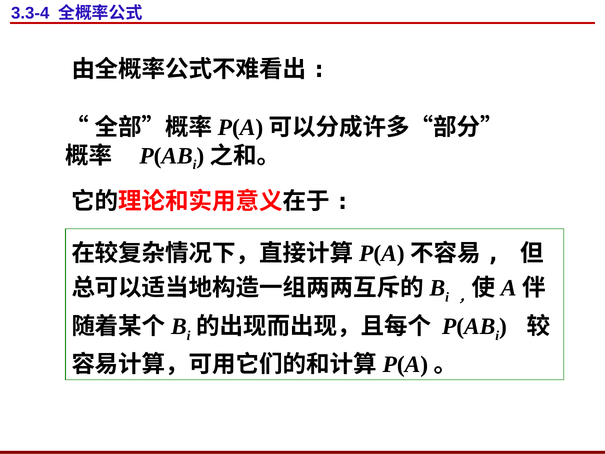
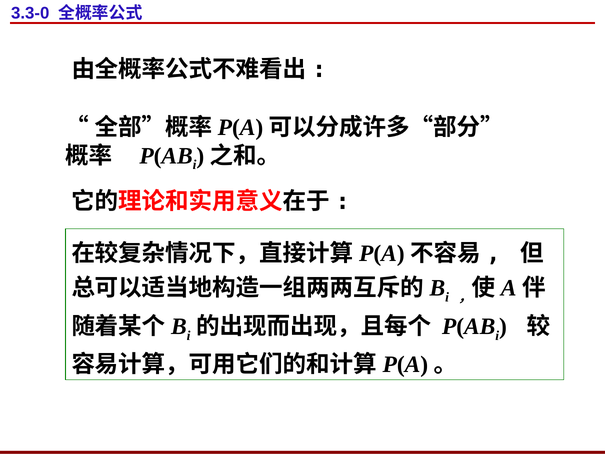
3.3-4: 3.3-4 -> 3.3-0
